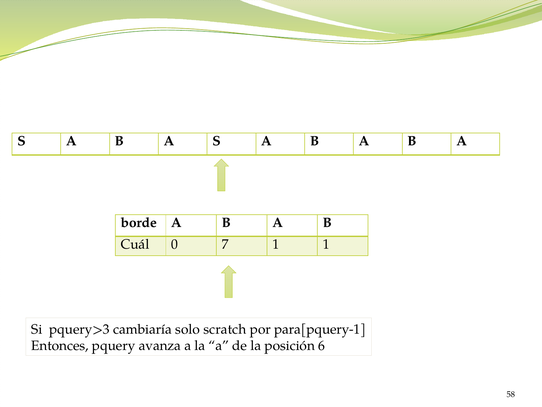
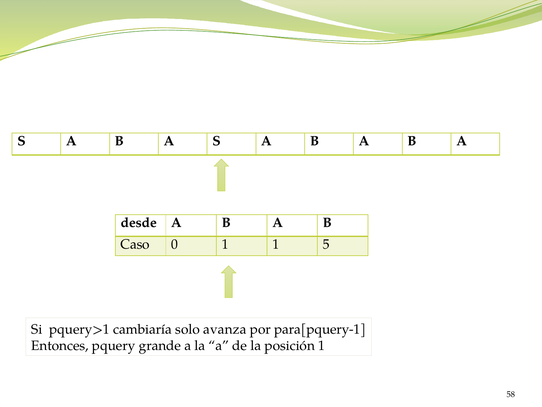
borde: borde -> desde
Cuál: Cuál -> Caso
0 7: 7 -> 1
1 1: 1 -> 5
pquery>3: pquery>3 -> pquery>1
scratch: scratch -> avanza
avanza: avanza -> grande
posición 6: 6 -> 1
